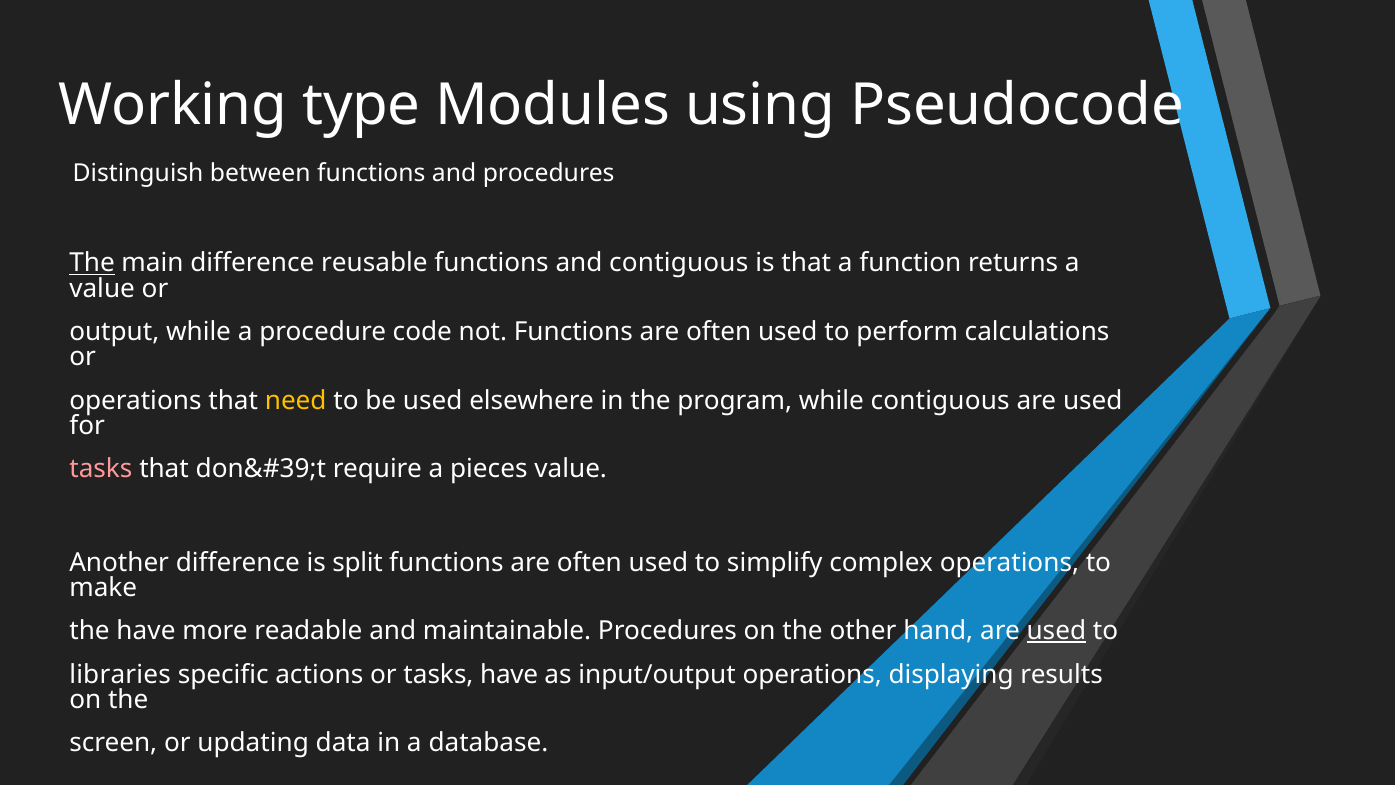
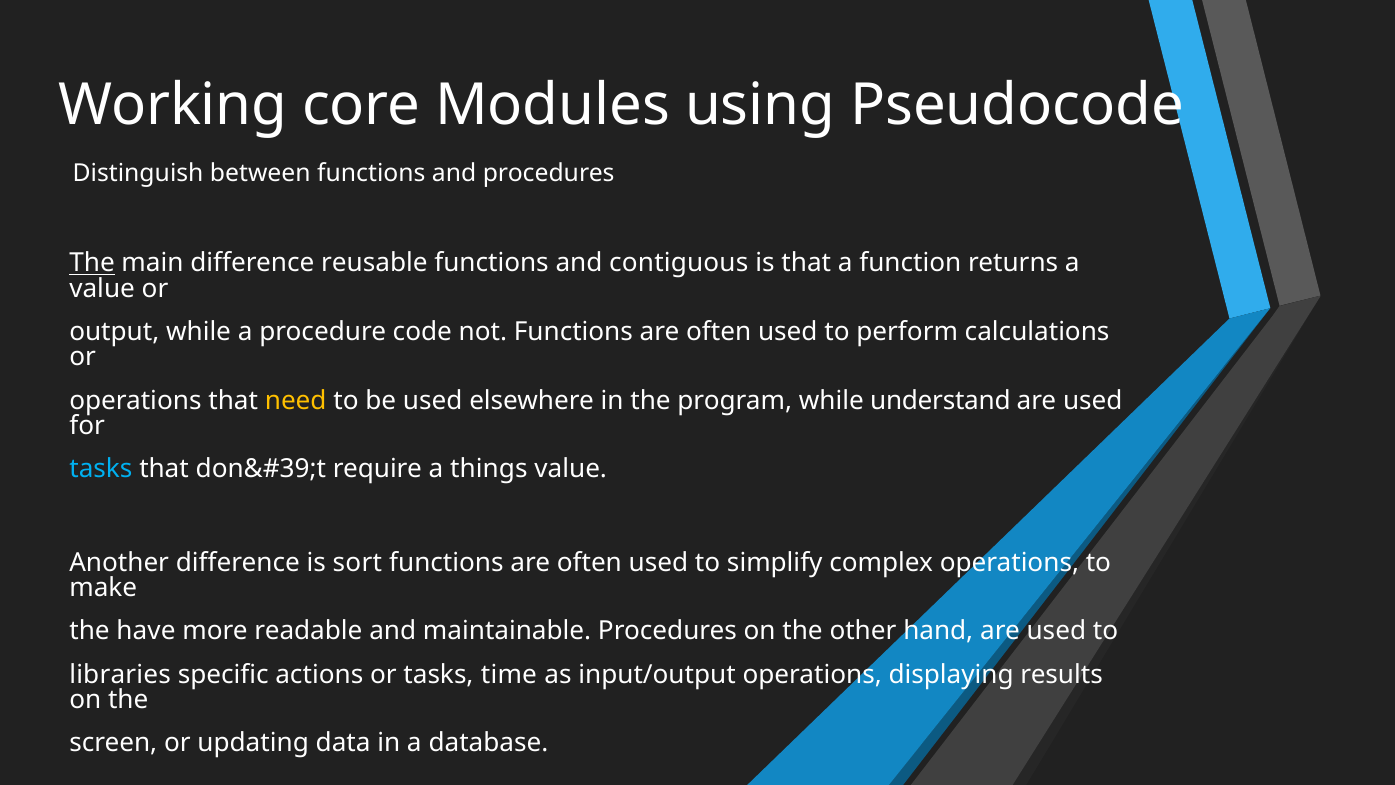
type: type -> core
while contiguous: contiguous -> understand
tasks at (101, 469) colour: pink -> light blue
pieces: pieces -> things
split: split -> sort
used at (1056, 631) underline: present -> none
tasks have: have -> time
